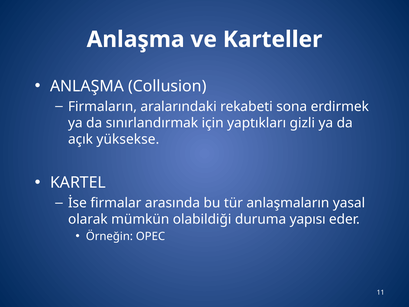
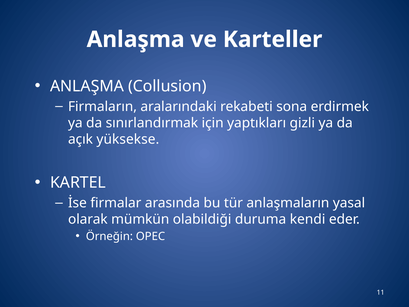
yapısı: yapısı -> kendi
